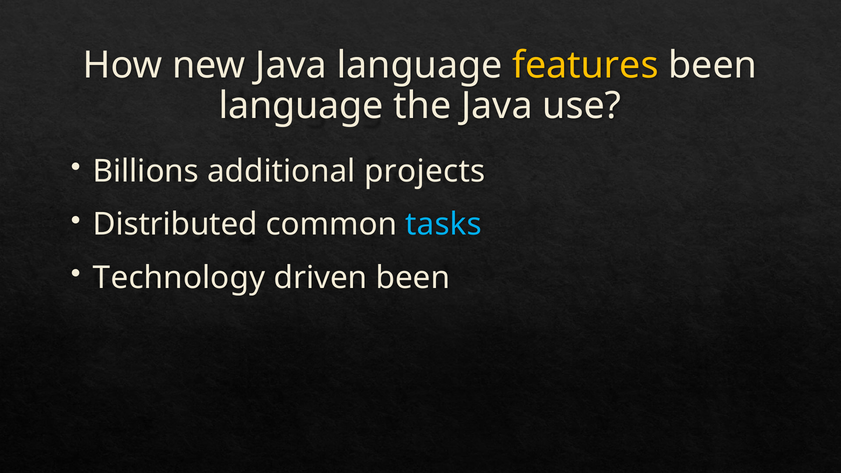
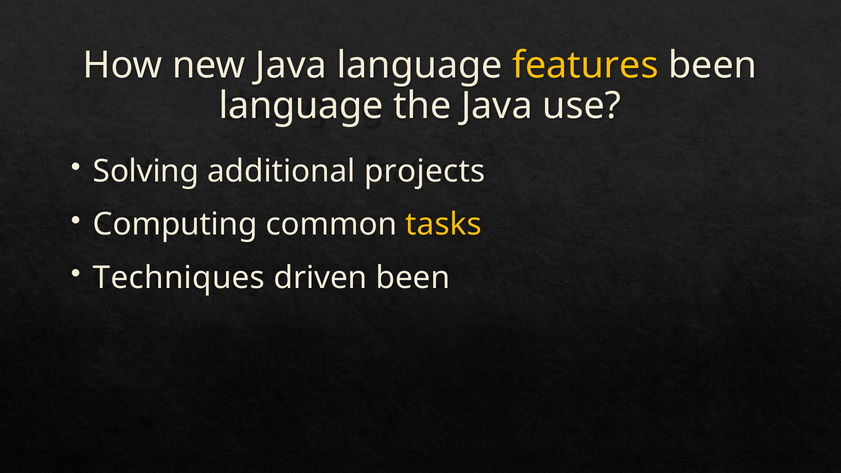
Billions: Billions -> Solving
Distributed: Distributed -> Computing
tasks colour: light blue -> yellow
Technology: Technology -> Techniques
